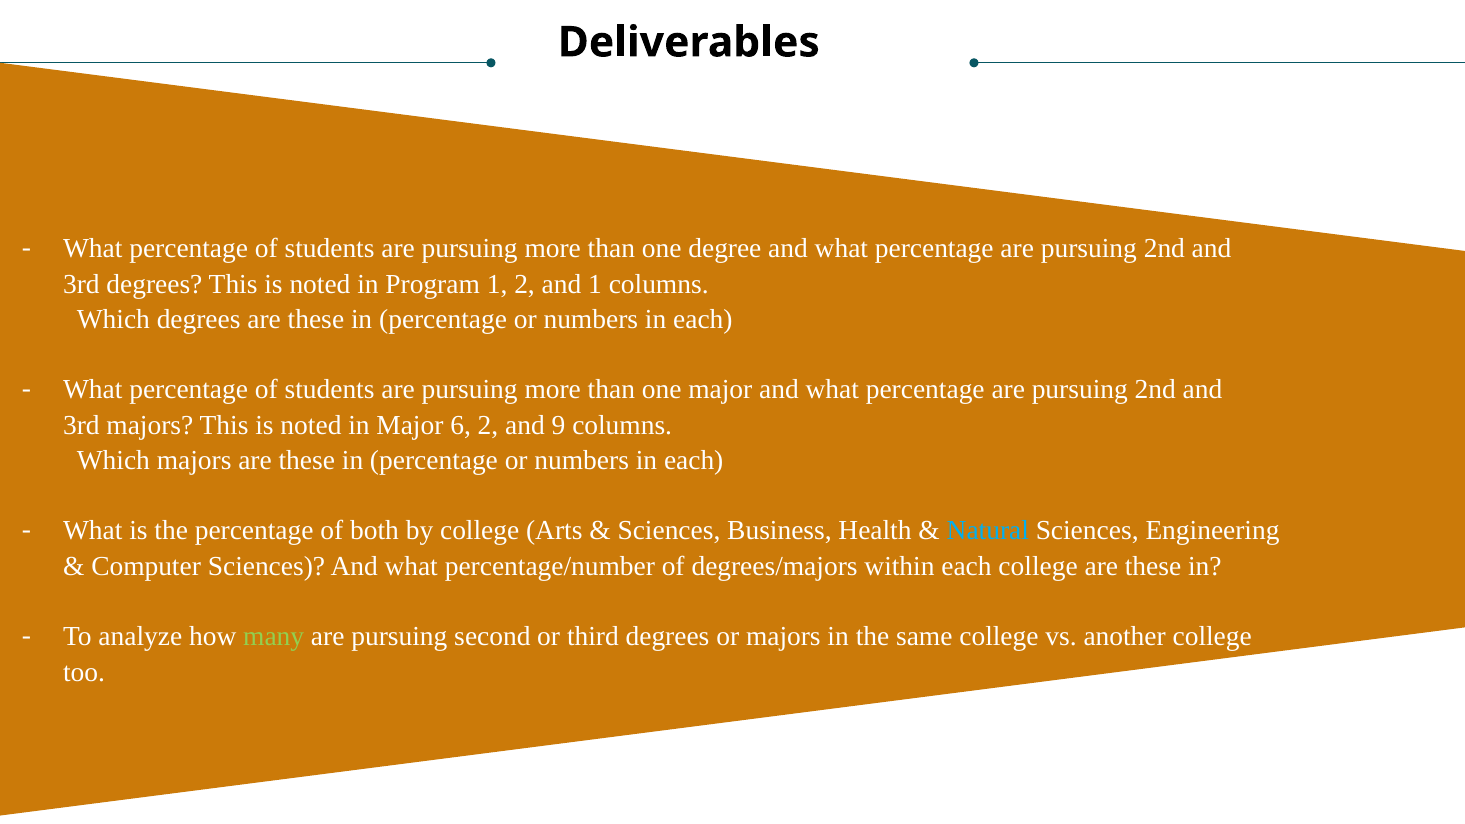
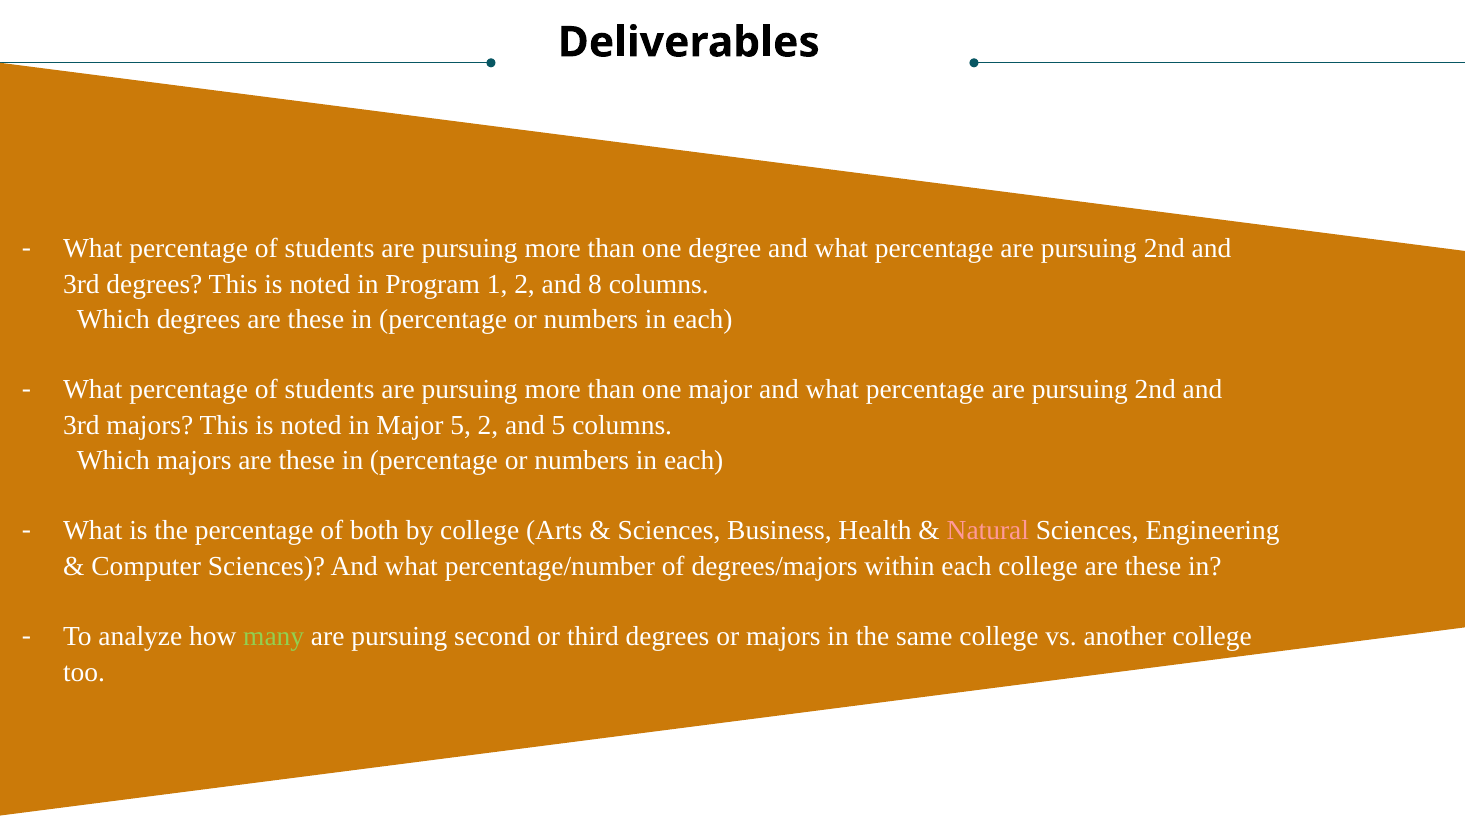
and 1: 1 -> 8
Major 6: 6 -> 5
and 9: 9 -> 5
Natural colour: light blue -> pink
